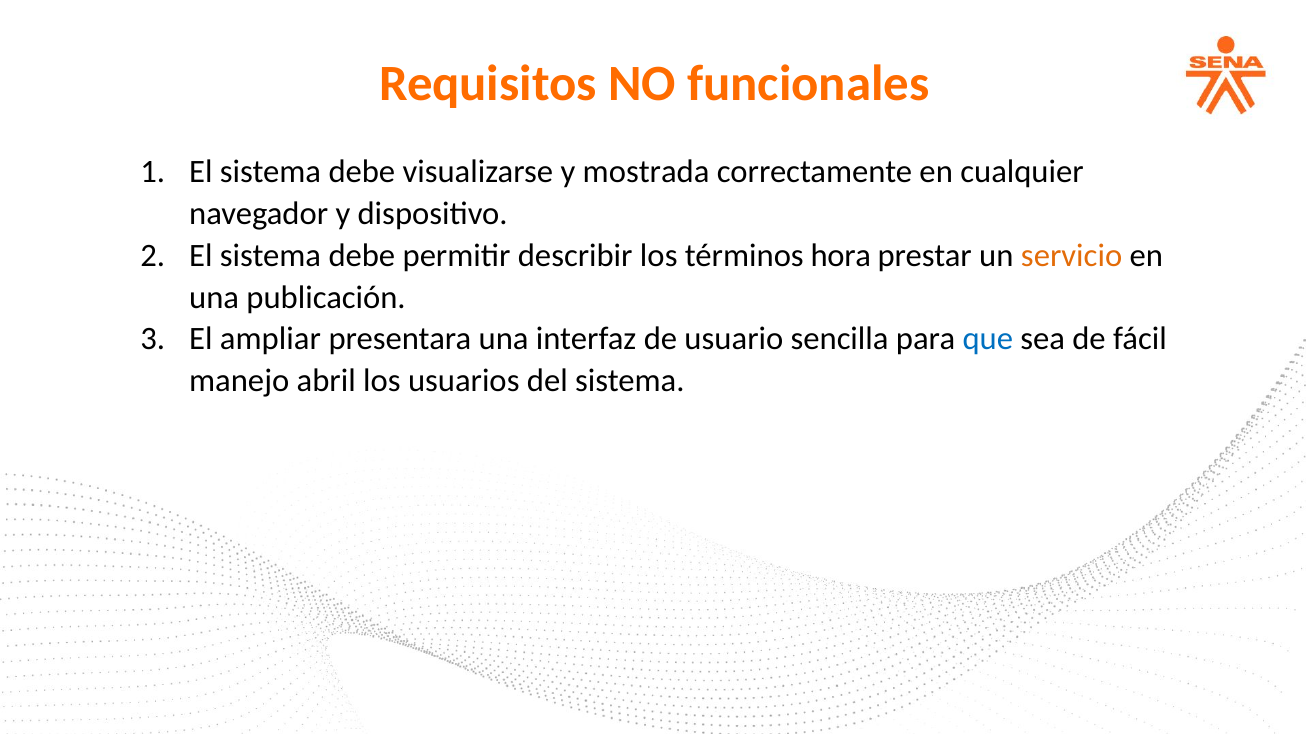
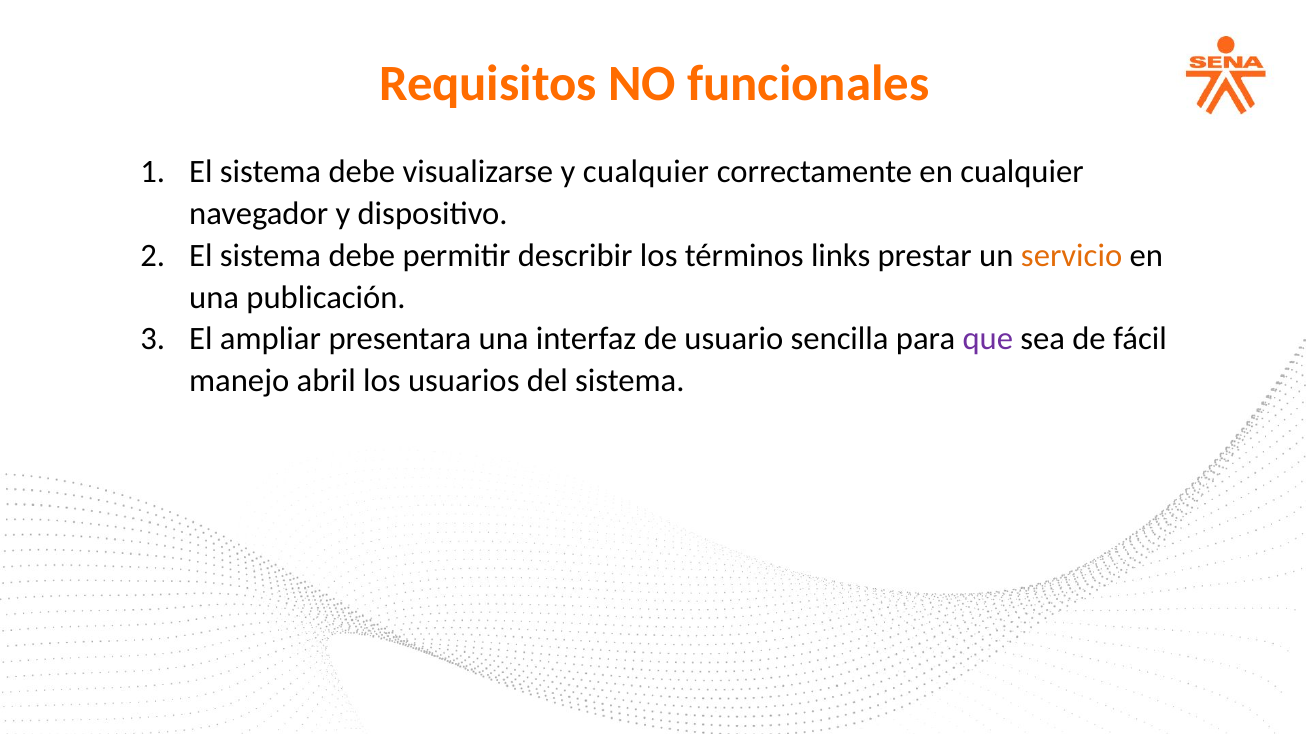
y mostrada: mostrada -> cualquier
hora: hora -> links
que colour: blue -> purple
